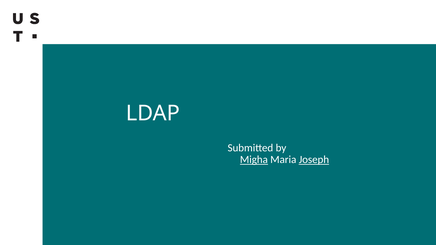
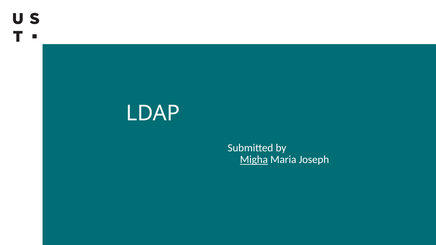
Joseph underline: present -> none
